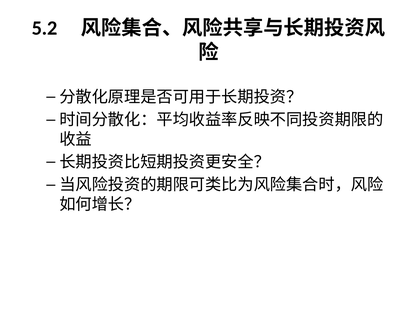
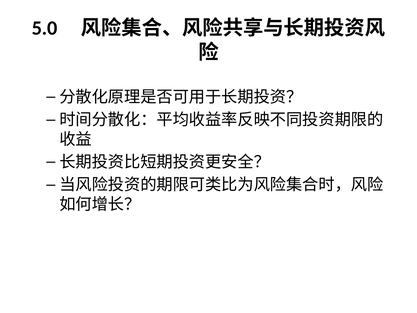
5.2: 5.2 -> 5.0
